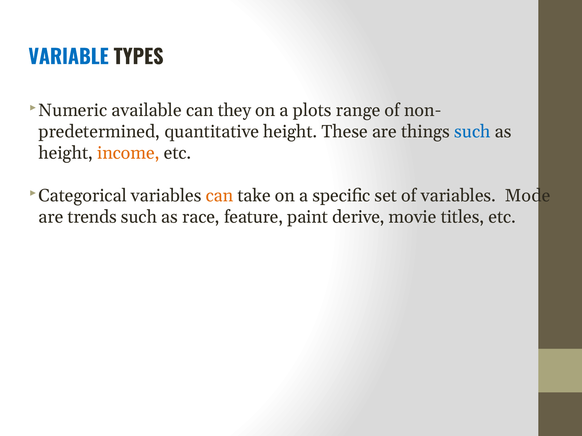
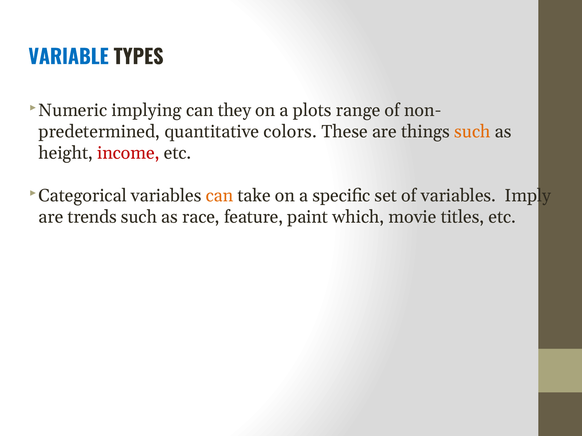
available: available -> implying
quantitative height: height -> colors
such at (472, 132) colour: blue -> orange
income colour: orange -> red
Mode: Mode -> Imply
derive: derive -> which
